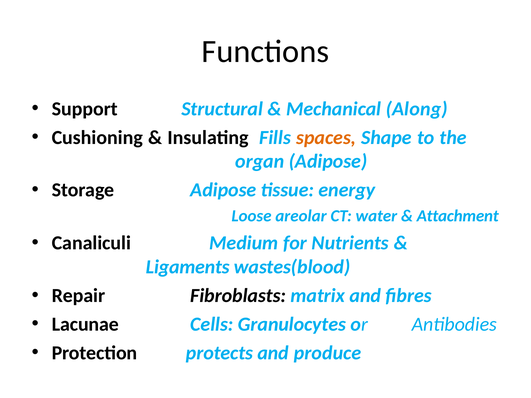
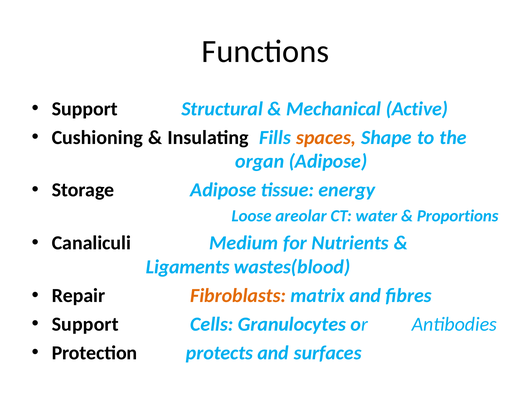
Along: Along -> Active
Attachment: Attachment -> Proportions
Fibroblasts colour: black -> orange
Lacunae at (85, 324): Lacunae -> Support
produce: produce -> surfaces
